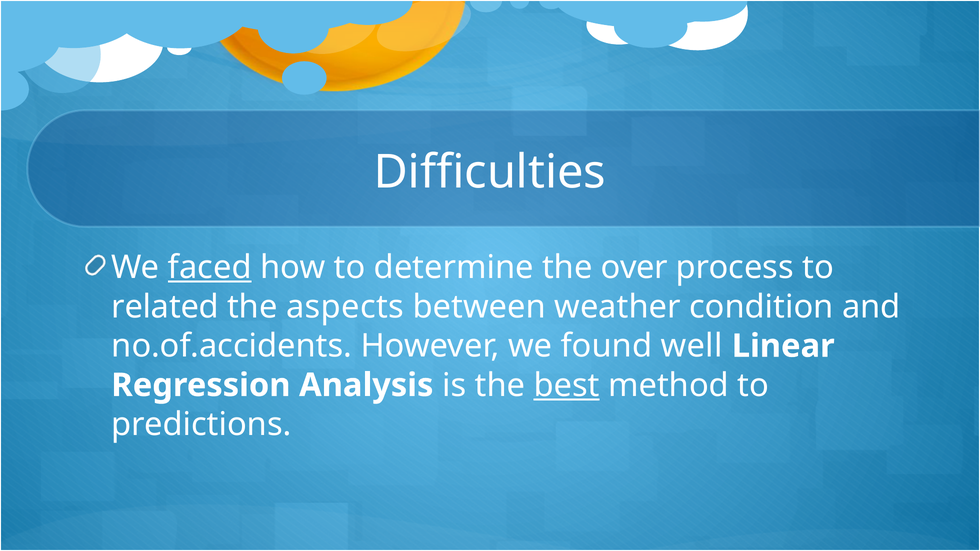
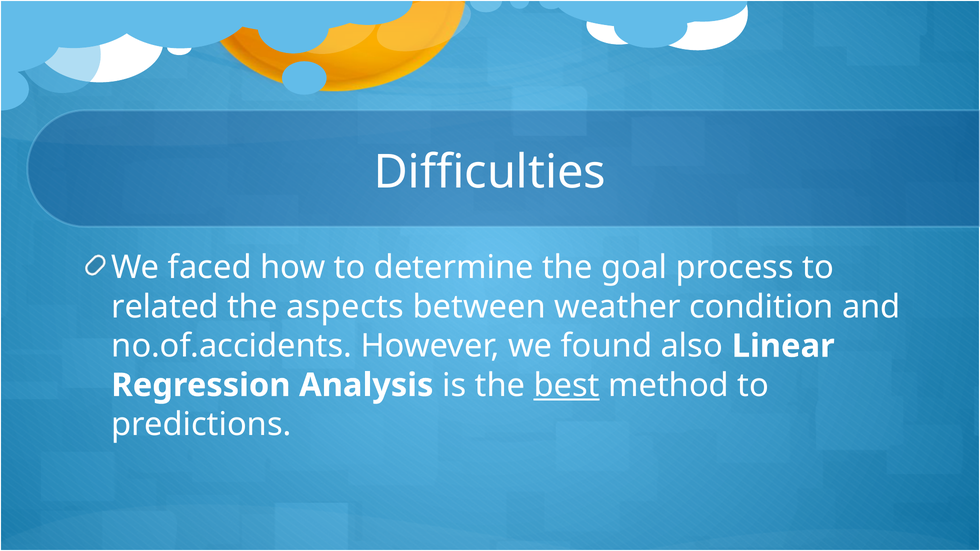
faced underline: present -> none
over: over -> goal
well: well -> also
